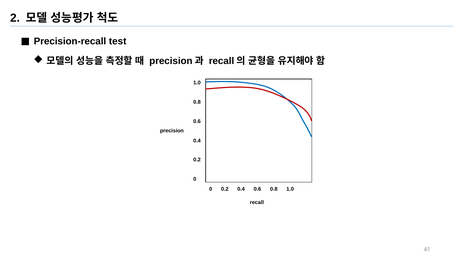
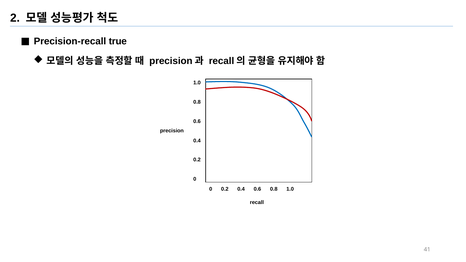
test: test -> true
